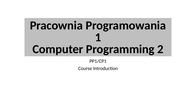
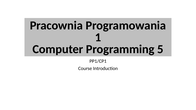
2: 2 -> 5
